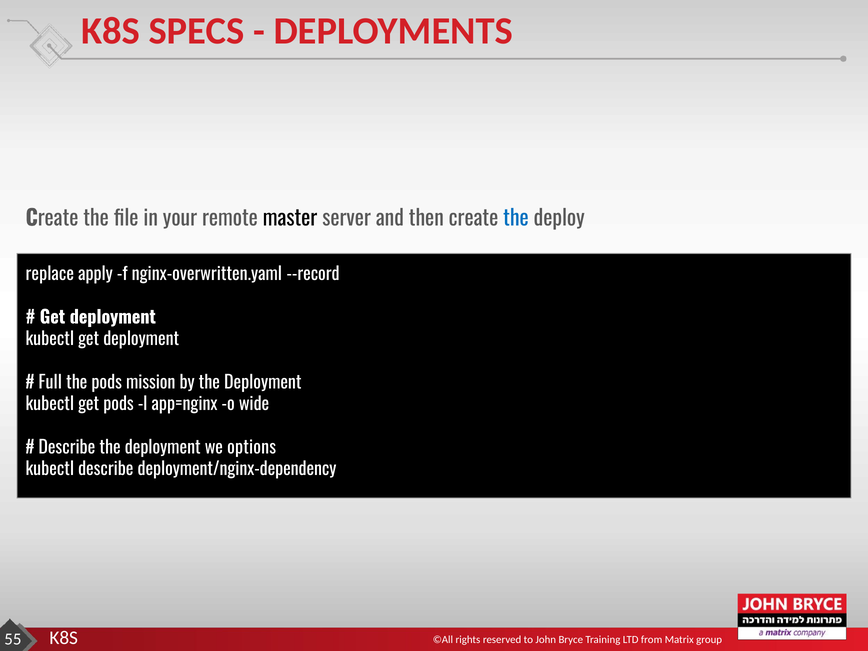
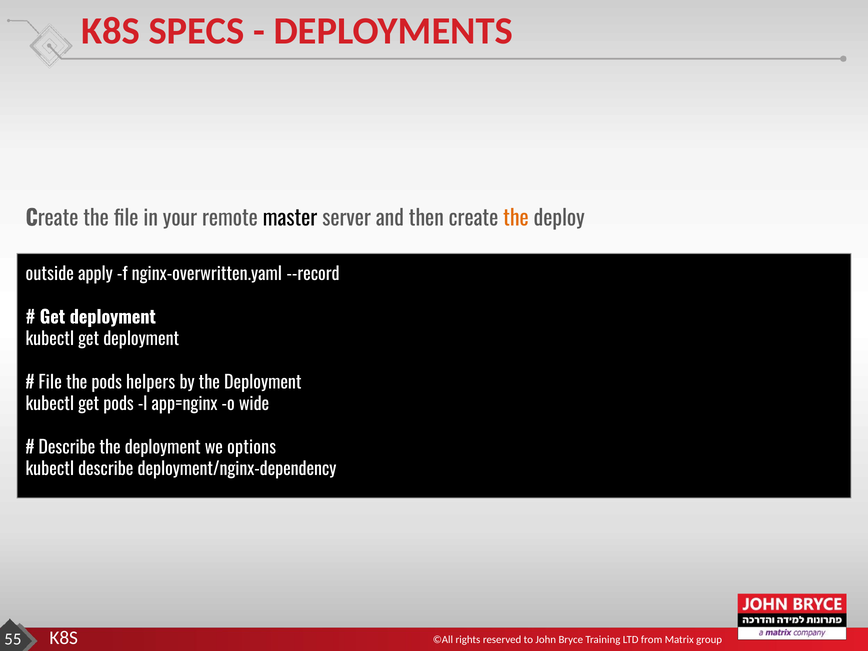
the at (516, 218) colour: blue -> orange
replace: replace -> outside
Full at (50, 383): Full -> File
mission: mission -> helpers
